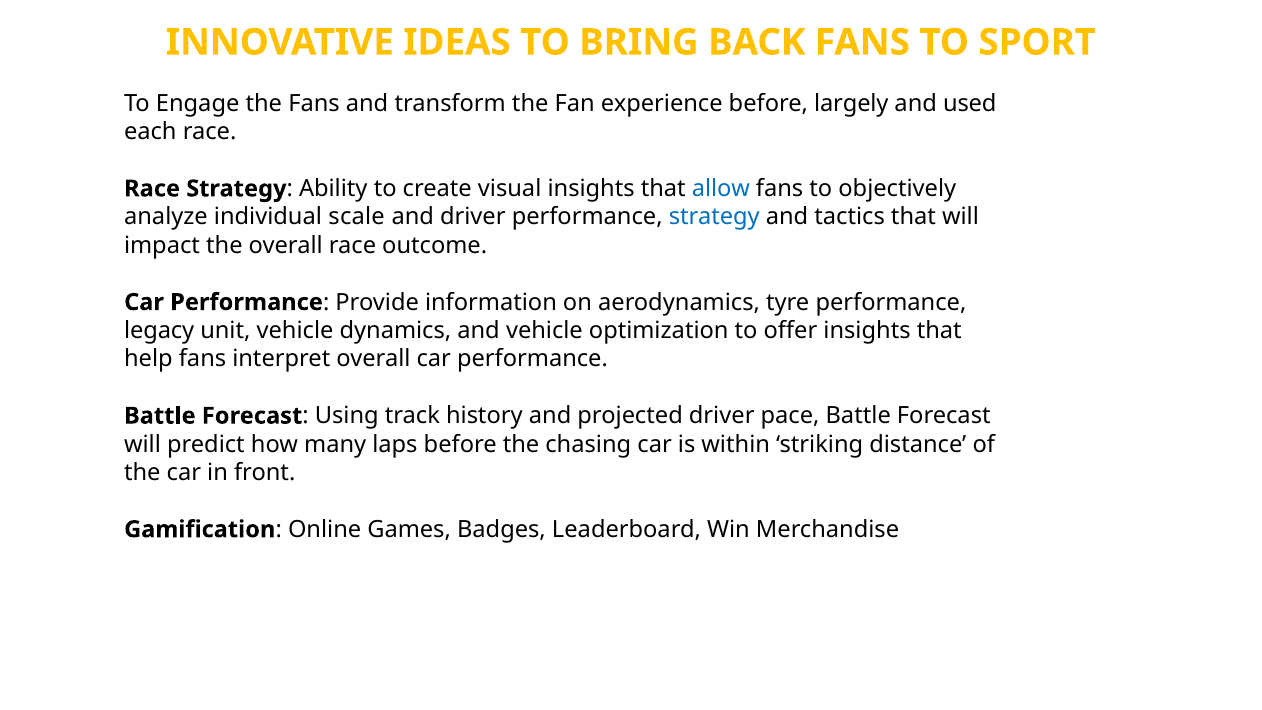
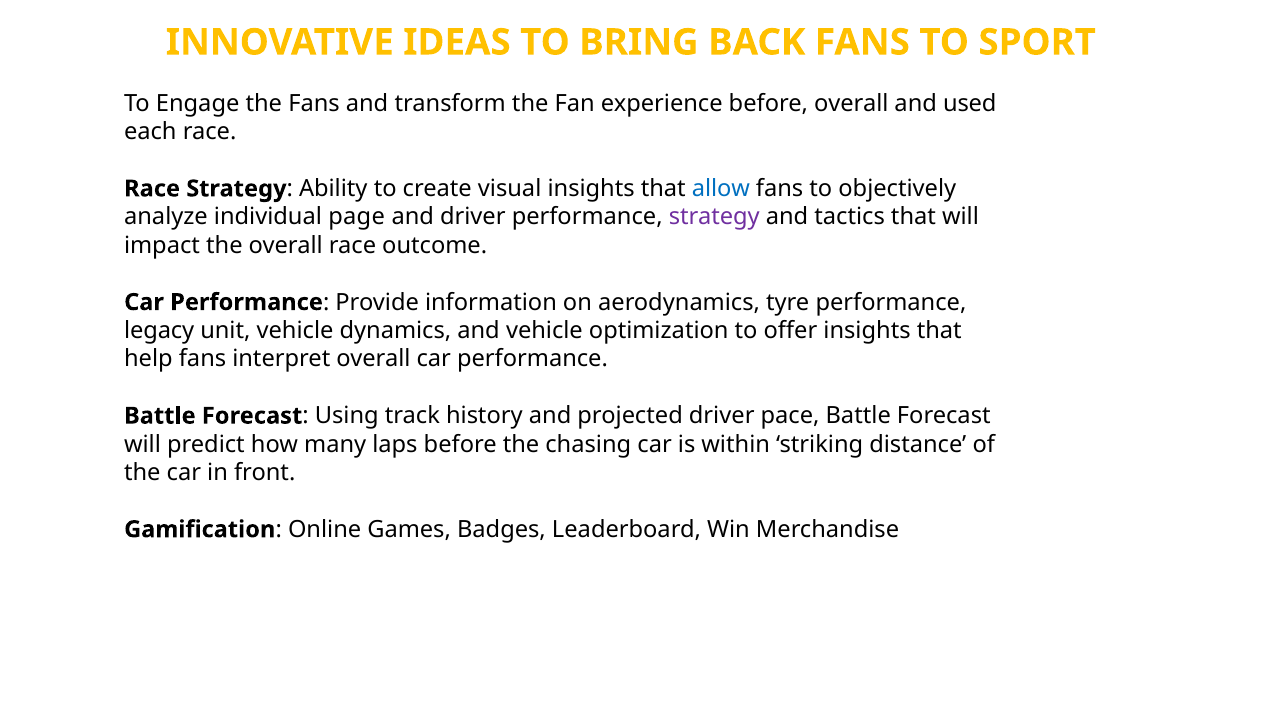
before largely: largely -> overall
scale: scale -> page
strategy at (714, 217) colour: blue -> purple
